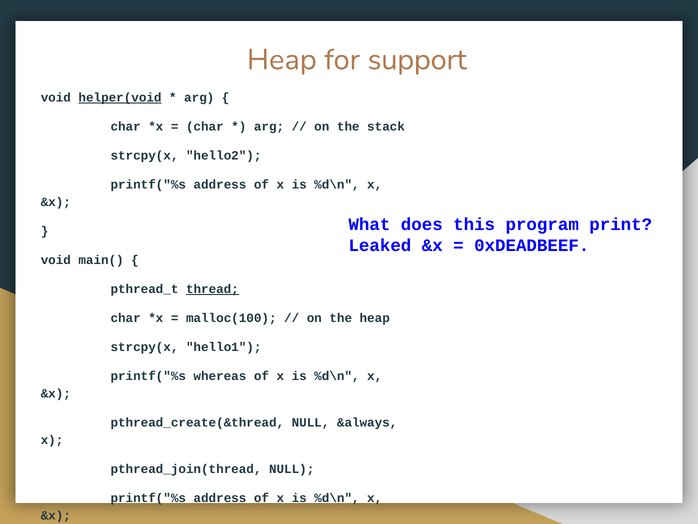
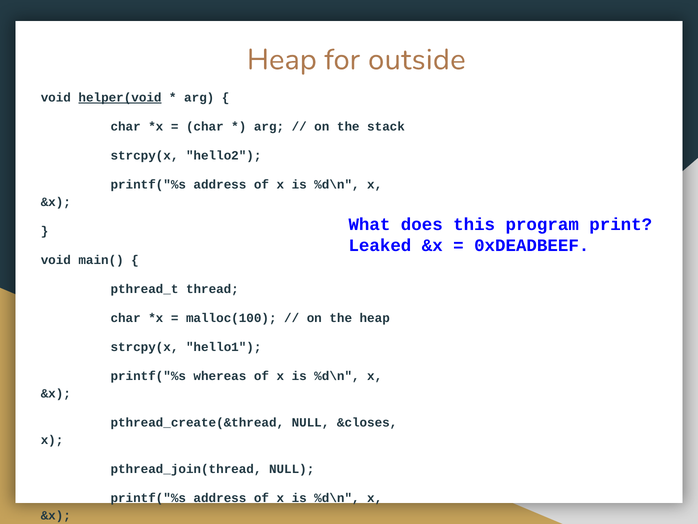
support: support -> outside
thread underline: present -> none
&always: &always -> &closes
